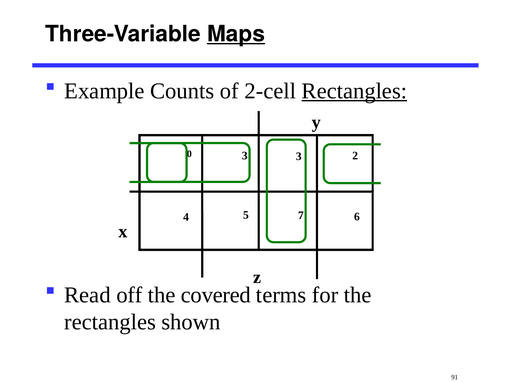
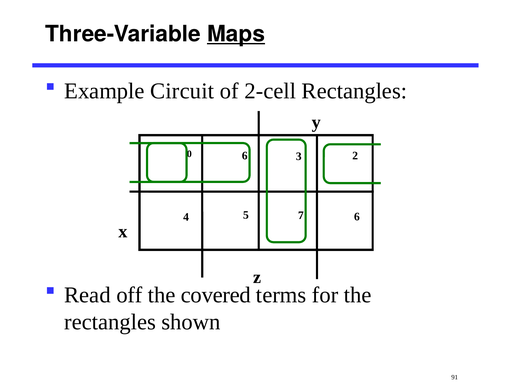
Counts: Counts -> Circuit
Rectangles at (354, 91) underline: present -> none
3 at (245, 155): 3 -> 6
